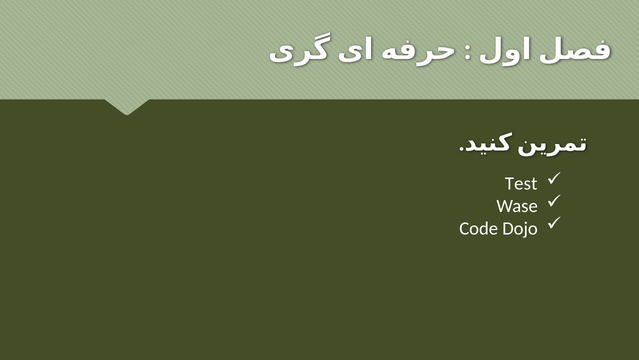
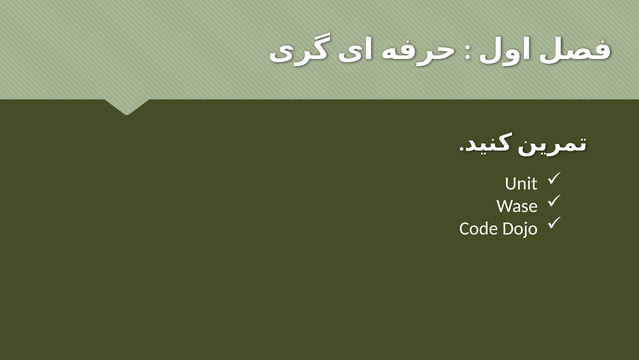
Test: Test -> Unit
